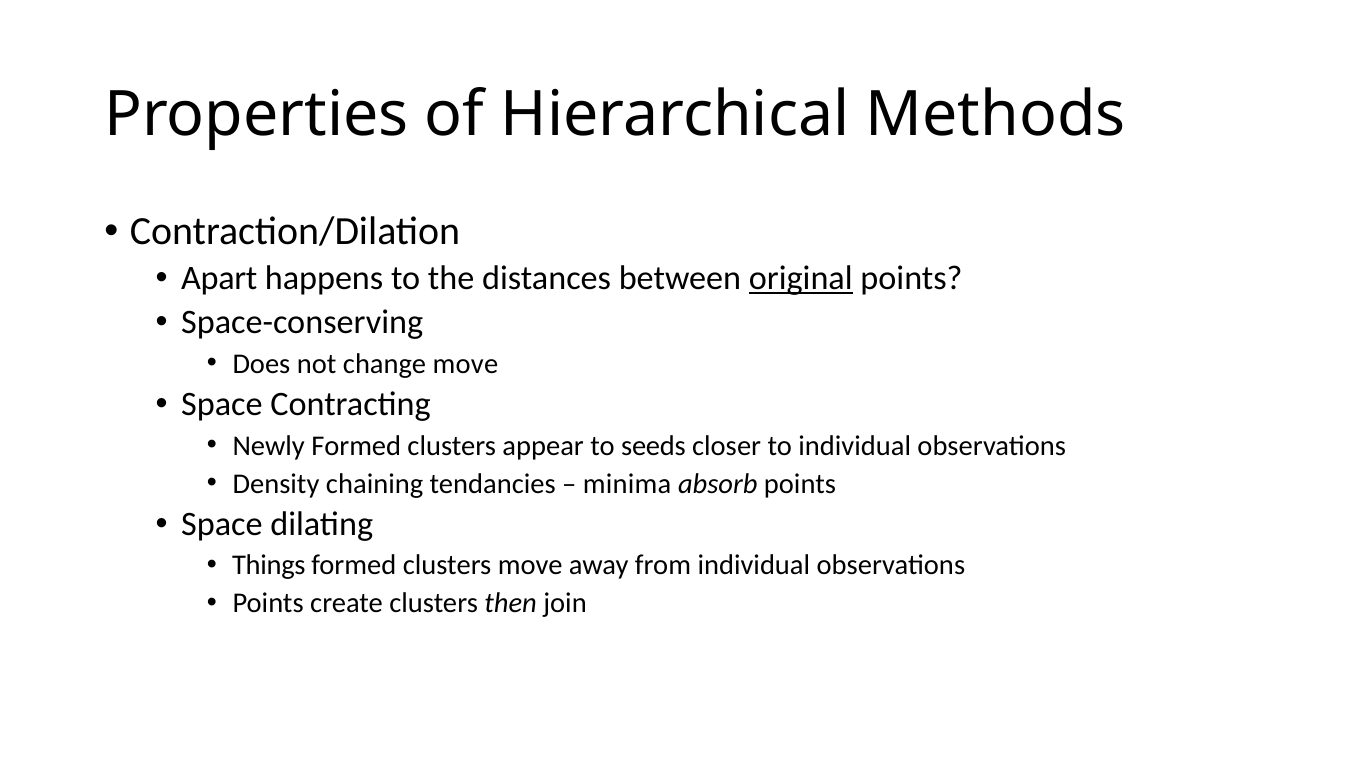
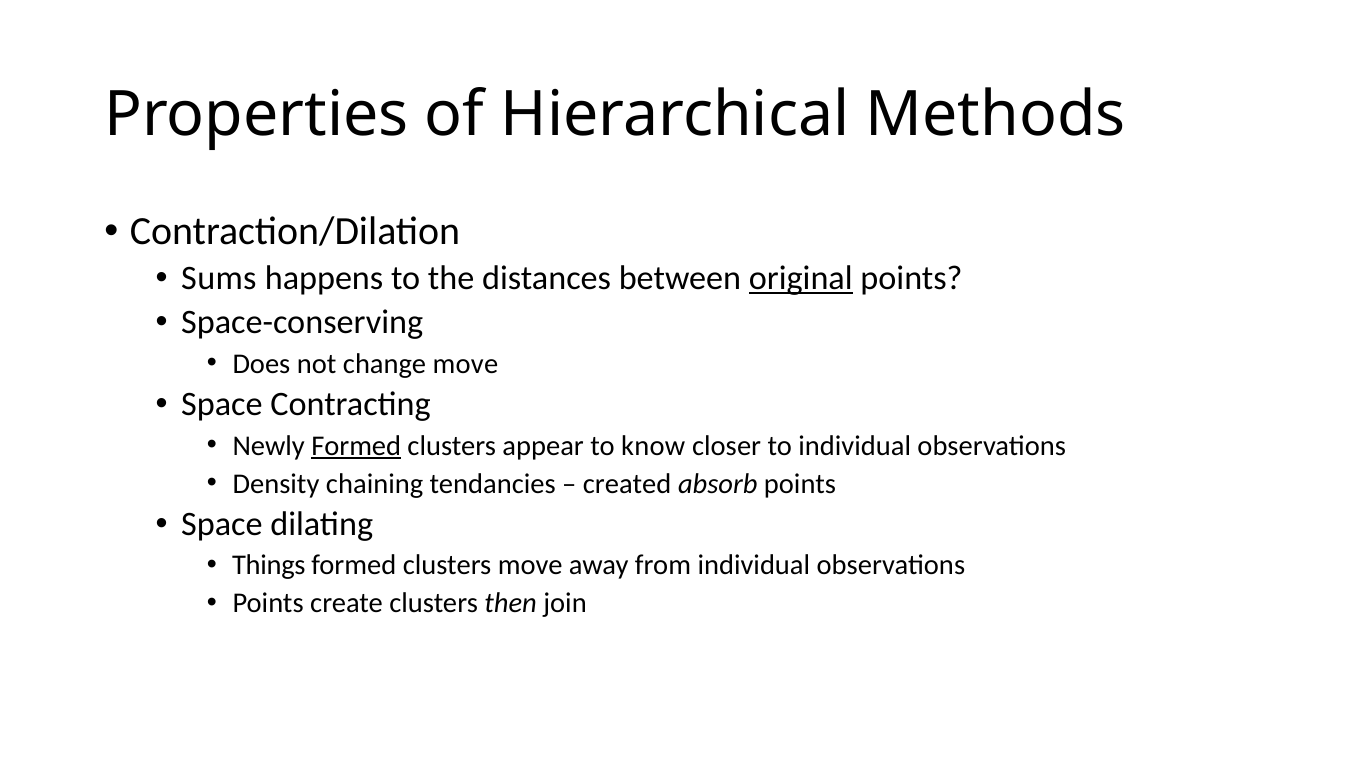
Apart: Apart -> Sums
Formed at (356, 445) underline: none -> present
seeds: seeds -> know
minima: minima -> created
